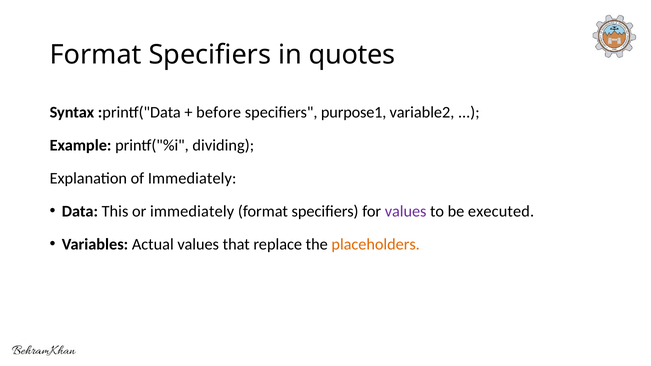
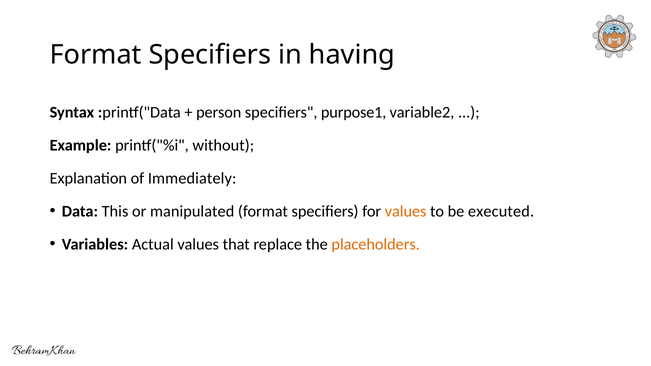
quotes: quotes -> having
before: before -> person
dividing: dividing -> without
or immediately: immediately -> manipulated
values at (406, 211) colour: purple -> orange
